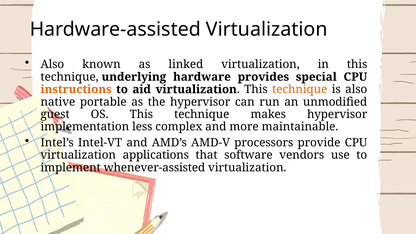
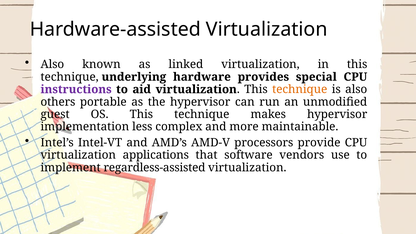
instructions colour: orange -> purple
native: native -> others
whenever-assisted: whenever-assisted -> regardless-assisted
